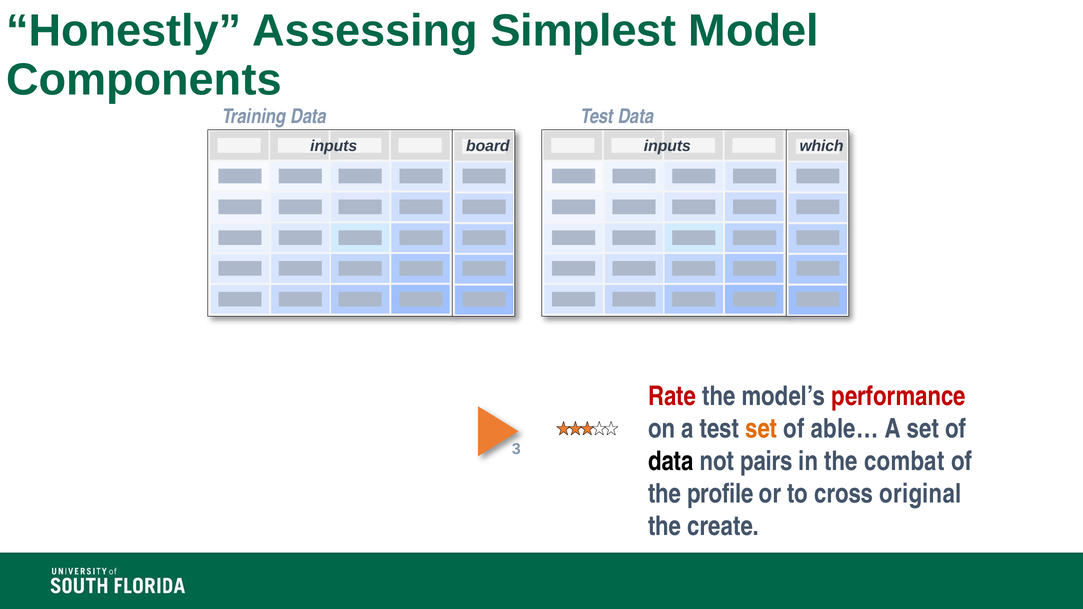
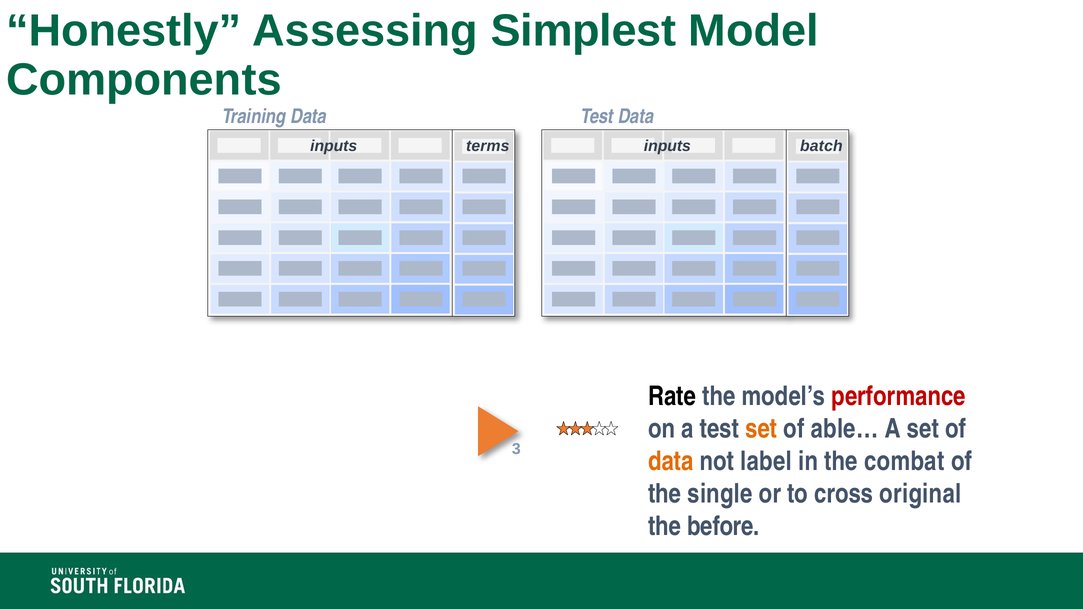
board: board -> terms
which: which -> batch
Rate colour: red -> black
data at (671, 462) colour: black -> orange
pairs: pairs -> label
profile: profile -> single
create: create -> before
